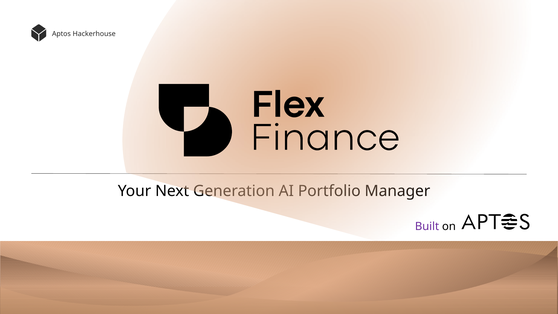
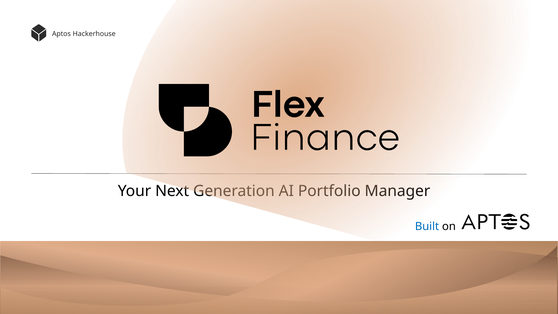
Built colour: purple -> blue
